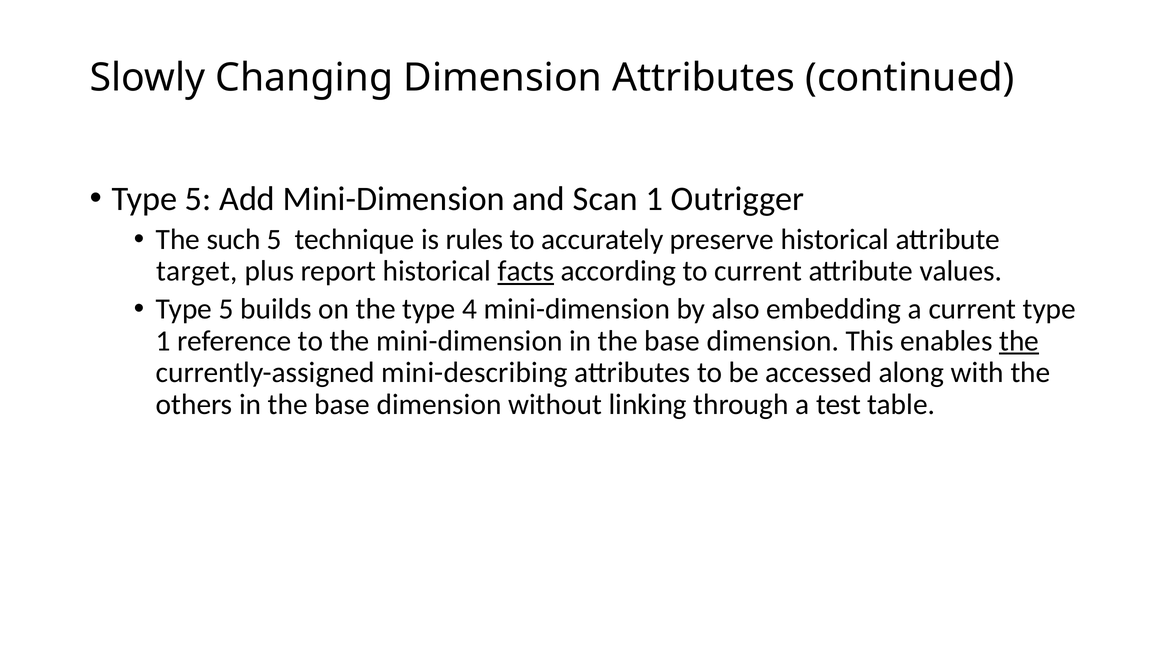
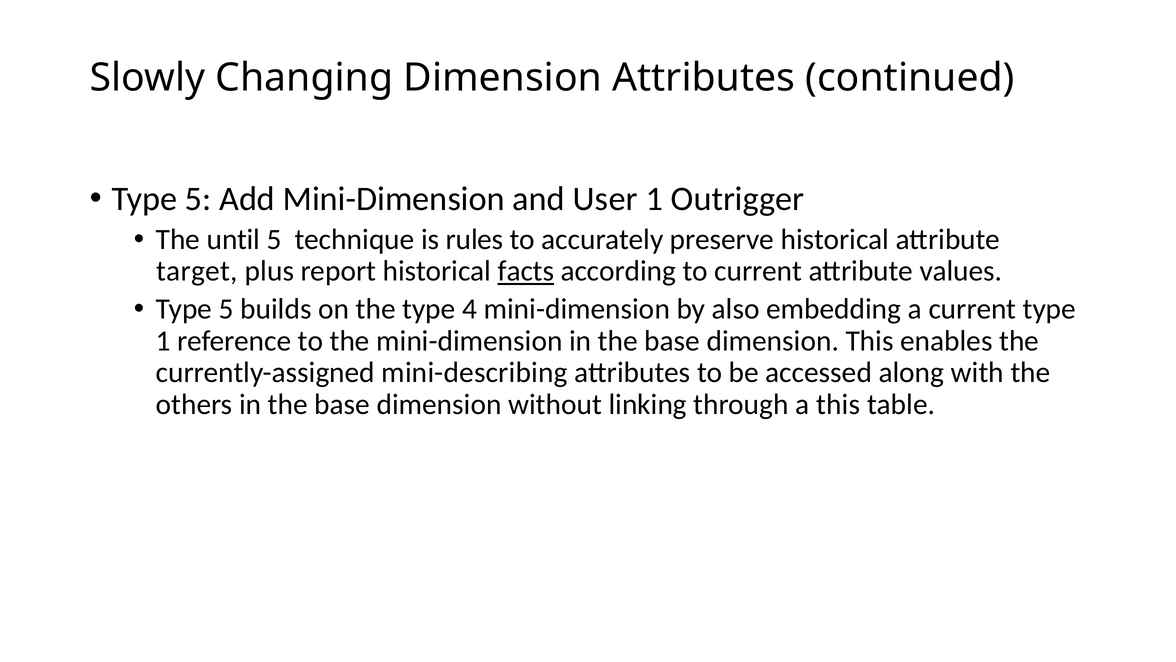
Scan: Scan -> User
such: such -> until
the at (1019, 341) underline: present -> none
a test: test -> this
